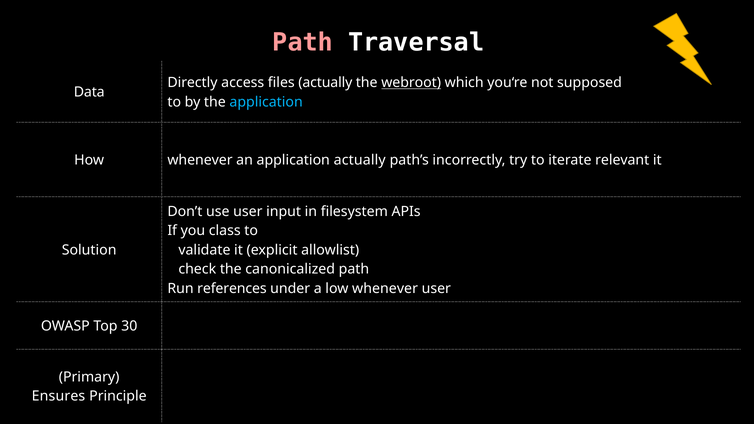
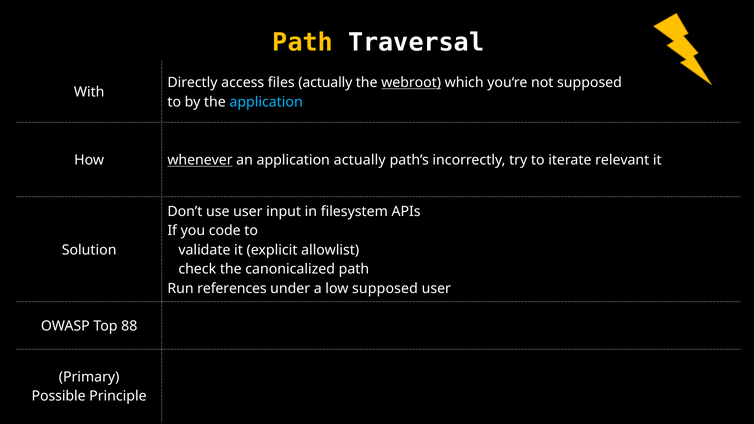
Path at (303, 42) colour: pink -> yellow
Data: Data -> With
whenever at (200, 160) underline: none -> present
class: class -> code
low whenever: whenever -> supposed
30: 30 -> 88
Ensures: Ensures -> Possible
